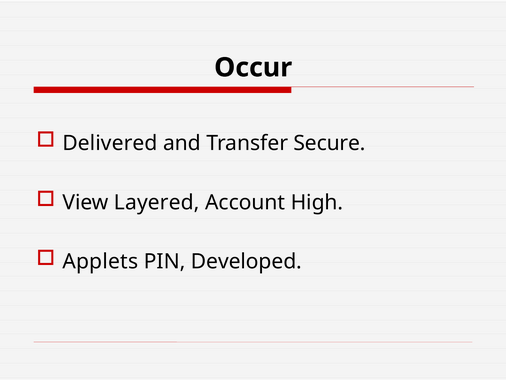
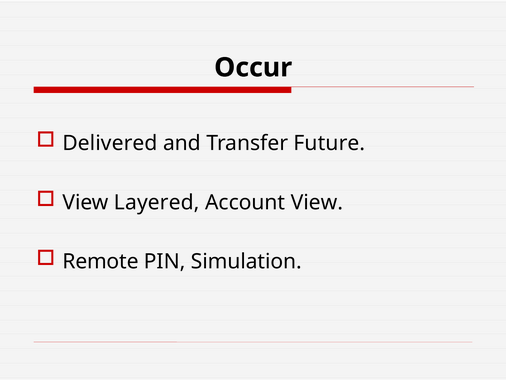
Secure: Secure -> Future
Account High: High -> View
Applets: Applets -> Remote
Developed: Developed -> Simulation
